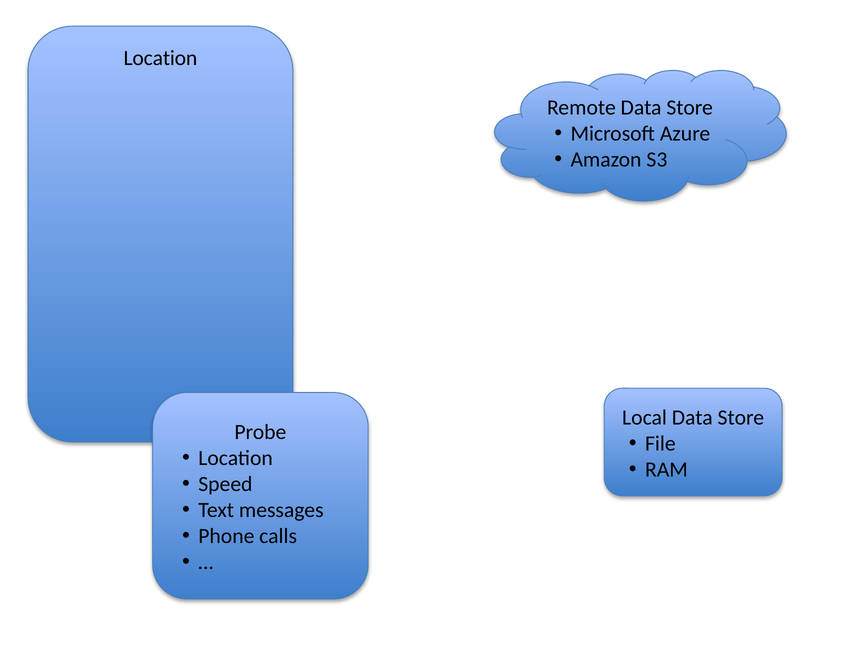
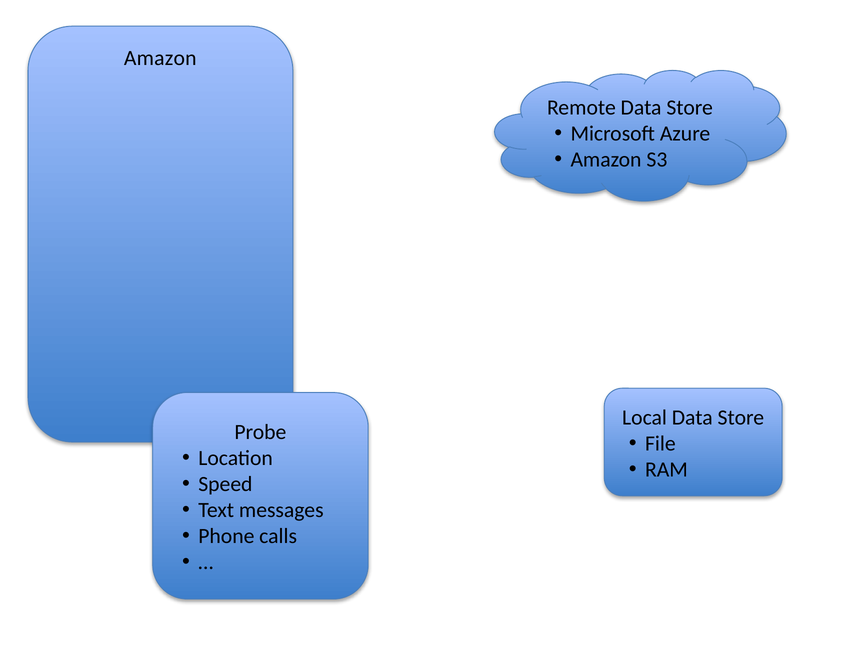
Location at (160, 58): Location -> Amazon
